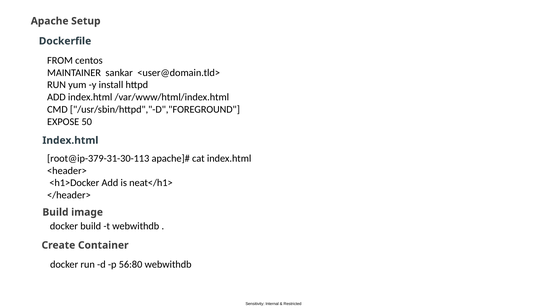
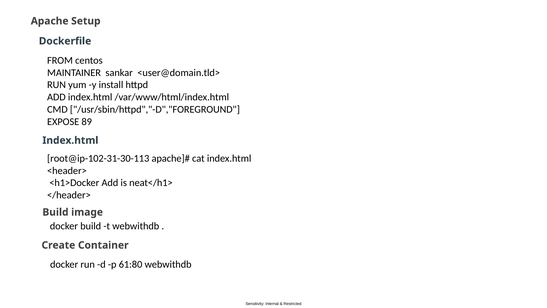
50: 50 -> 89
root@ip-379-31-30-113: root@ip-379-31-30-113 -> root@ip-102-31-30-113
56:80: 56:80 -> 61:80
